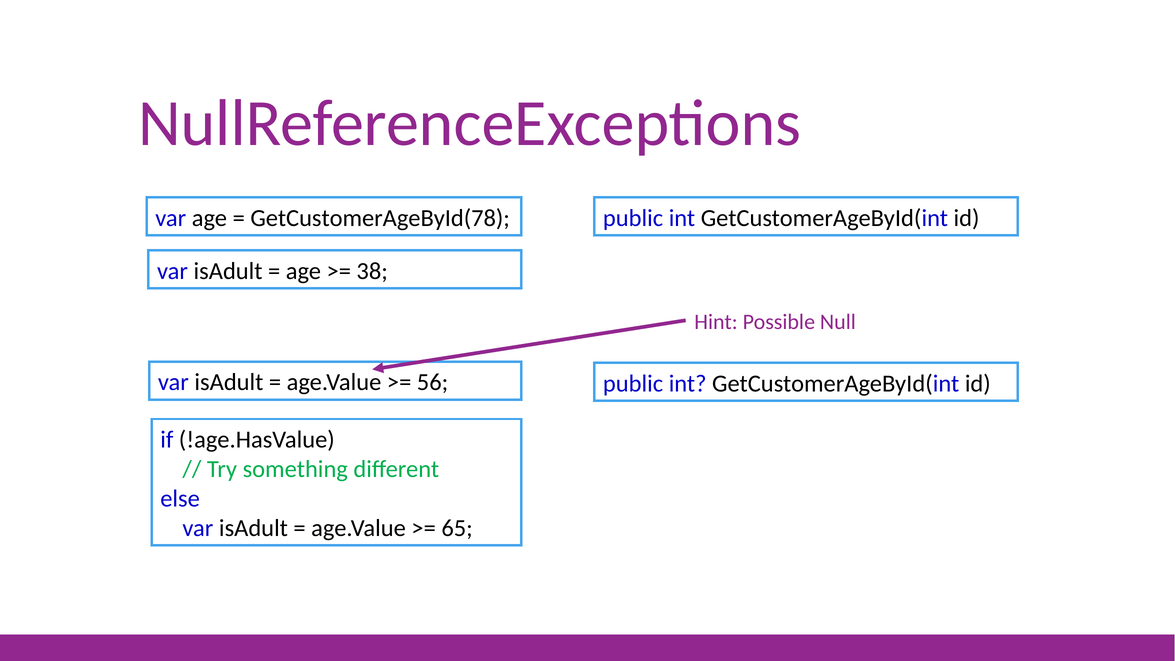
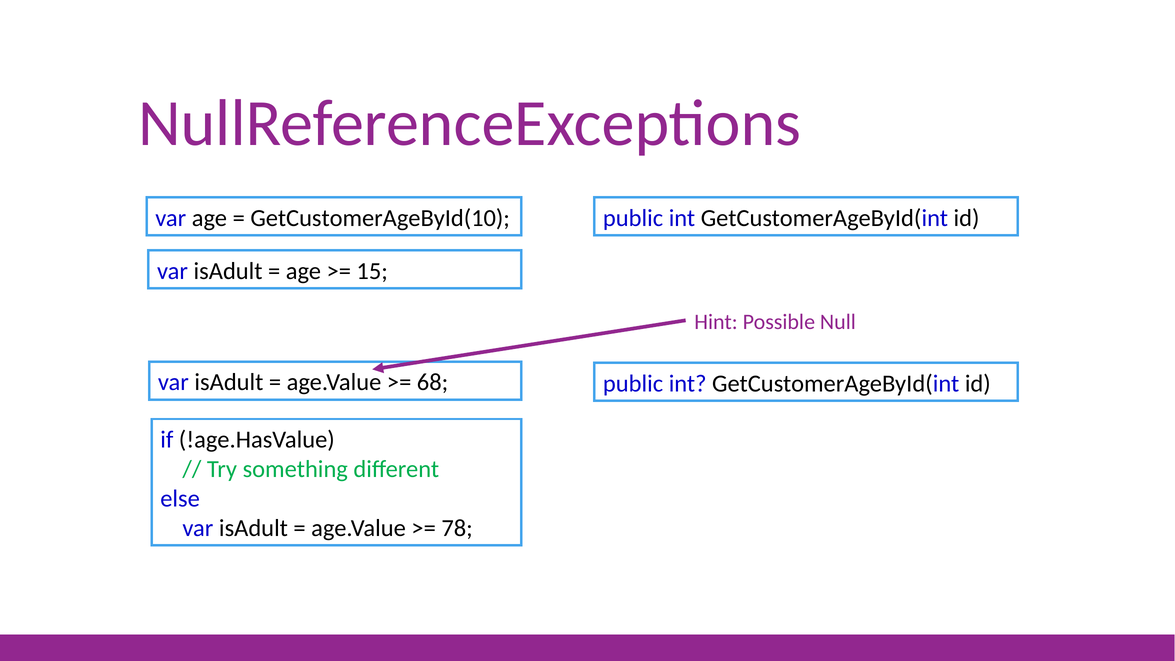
GetCustomerAgeById(78: GetCustomerAgeById(78 -> GetCustomerAgeById(10
38: 38 -> 15
56: 56 -> 68
65: 65 -> 78
